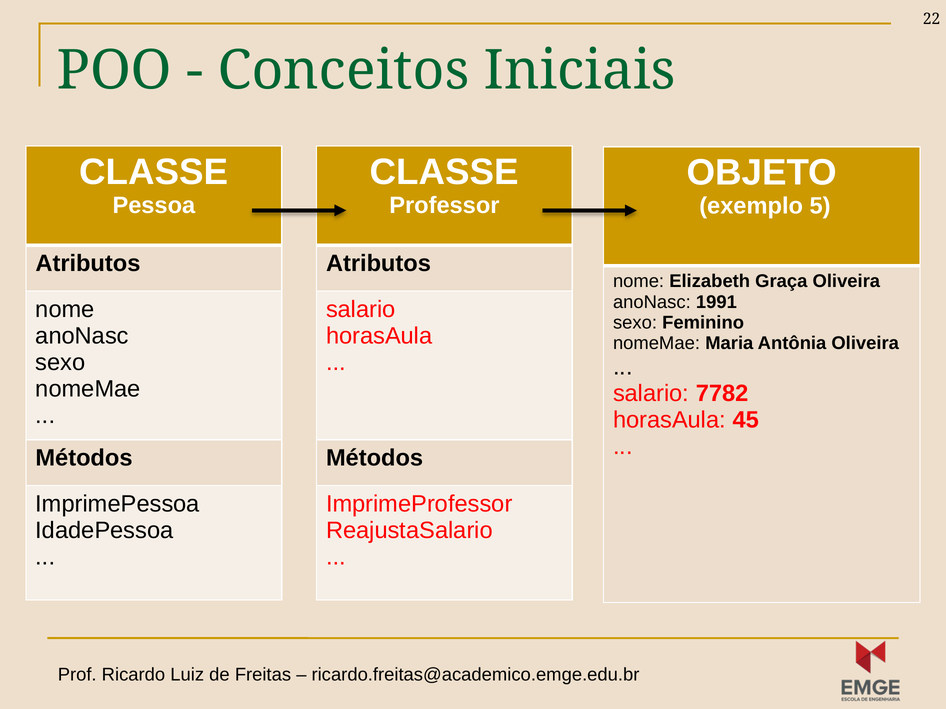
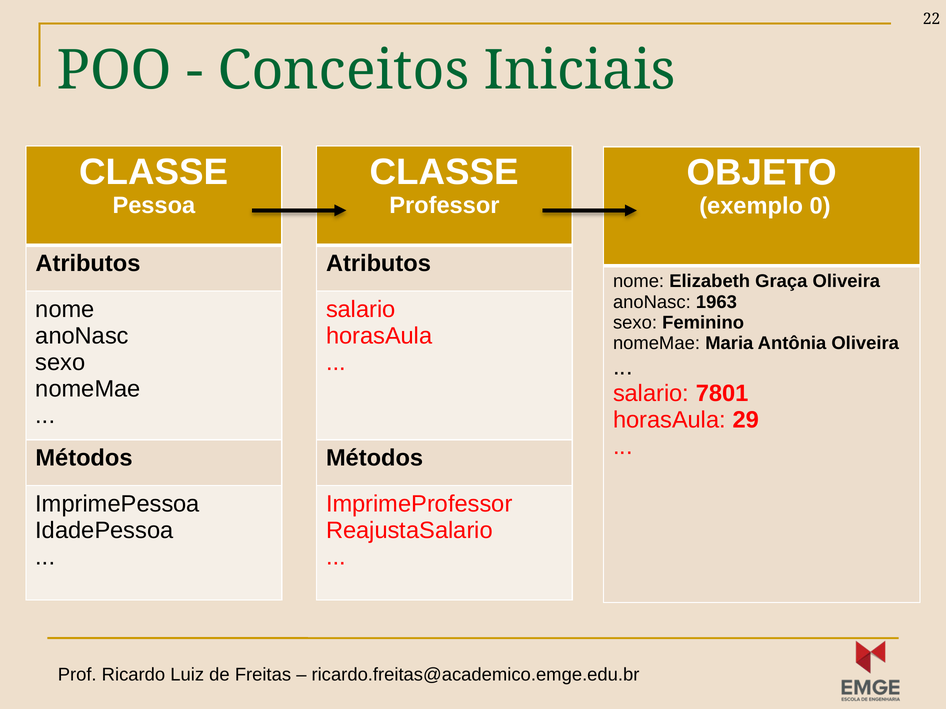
5: 5 -> 0
1991: 1991 -> 1963
7782: 7782 -> 7801
45: 45 -> 29
